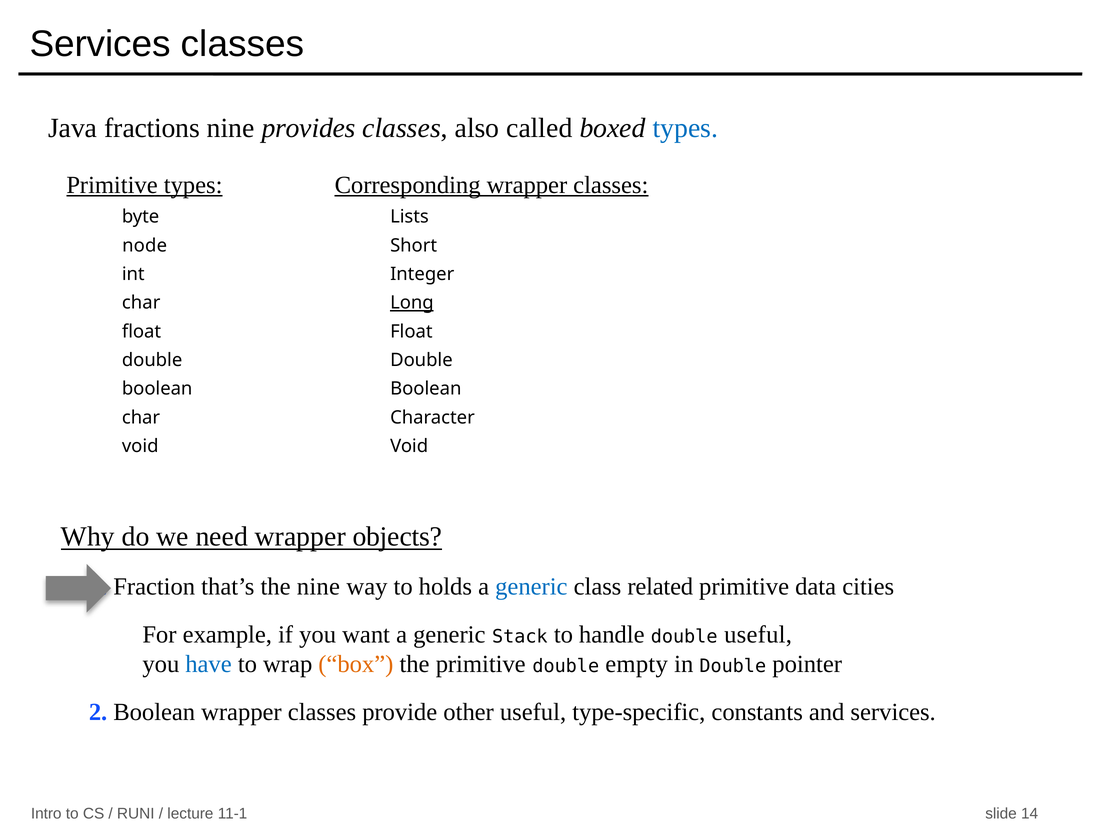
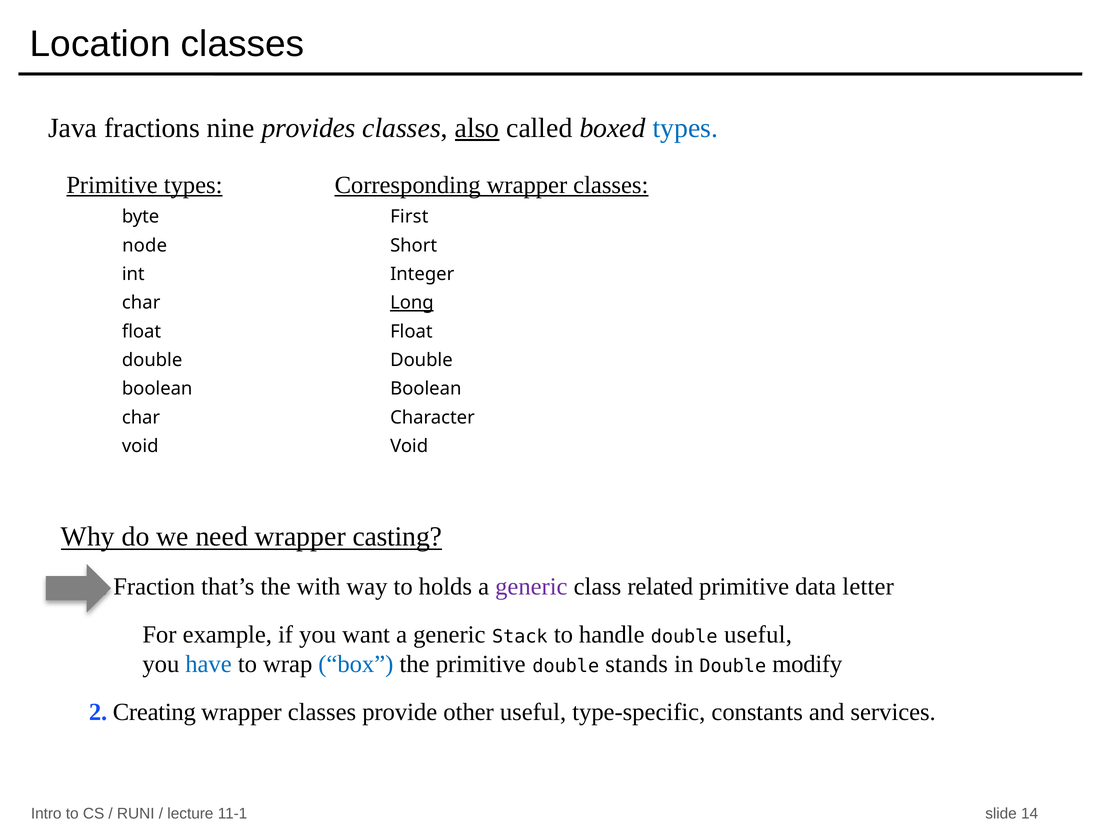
Services at (100, 44): Services -> Location
also underline: none -> present
Lists: Lists -> First
objects: objects -> casting
the nine: nine -> with
generic at (531, 587) colour: blue -> purple
cities: cities -> letter
box colour: orange -> blue
empty: empty -> stands
pointer: pointer -> modify
2 Boolean: Boolean -> Creating
